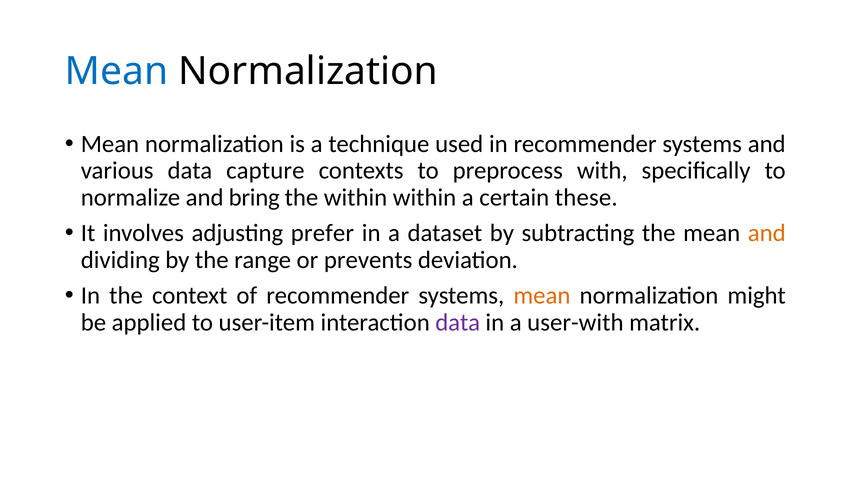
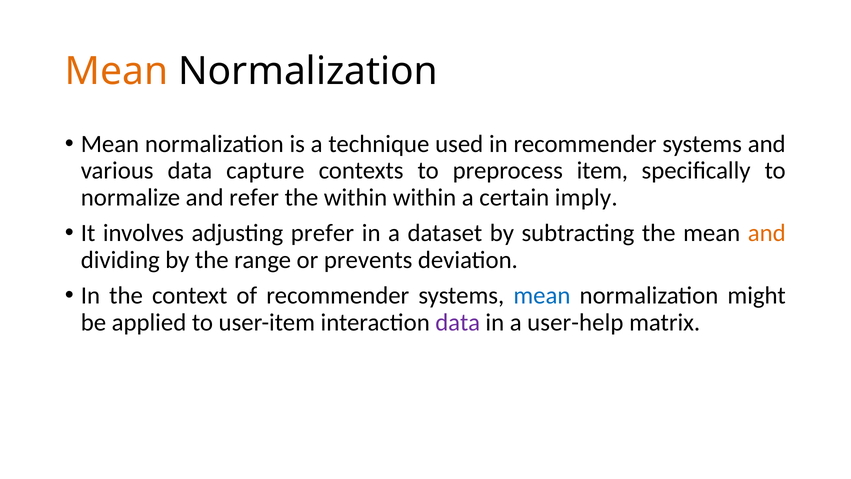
Mean at (117, 71) colour: blue -> orange
with: with -> item
bring: bring -> refer
these: these -> imply
mean at (542, 295) colour: orange -> blue
user-with: user-with -> user-help
